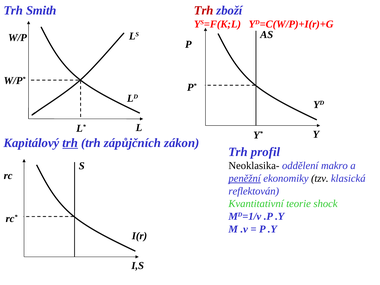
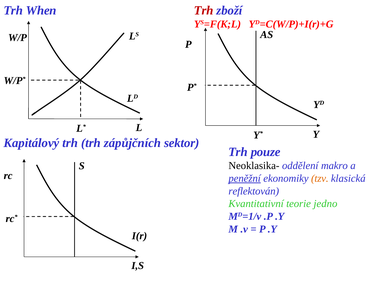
Smith: Smith -> When
trh at (70, 143) underline: present -> none
zákon: zákon -> sektor
profil: profil -> pouze
tzv colour: black -> orange
shock: shock -> jedno
